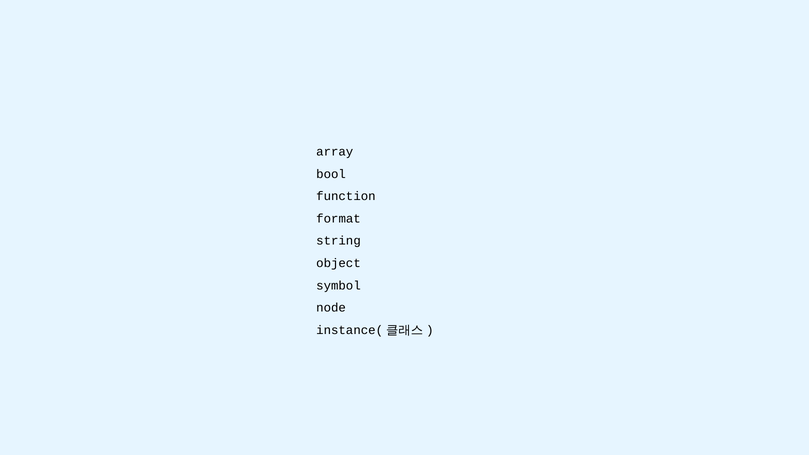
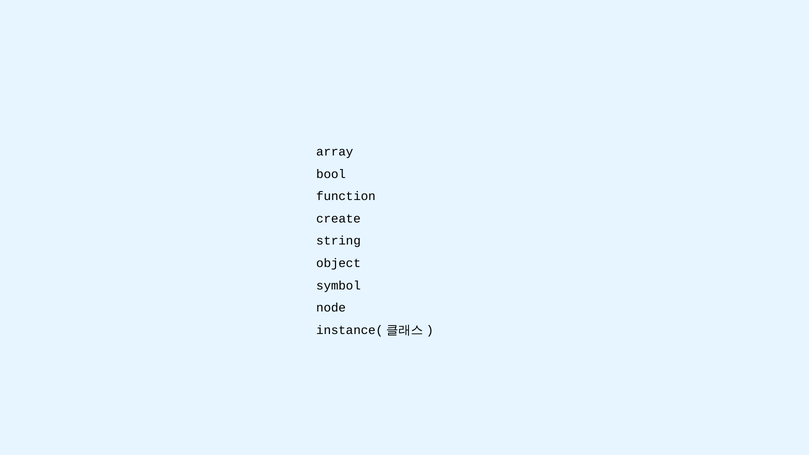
format: format -> create
